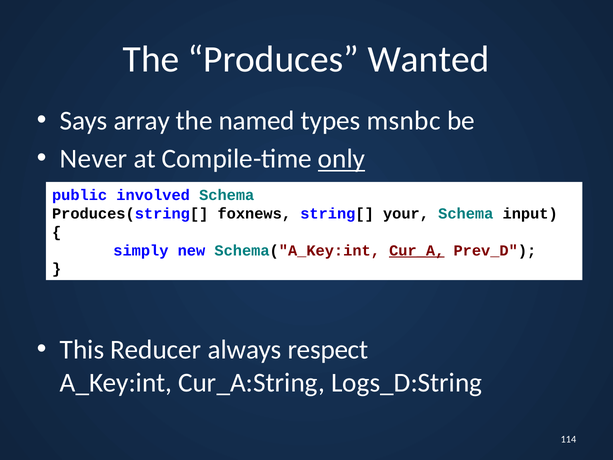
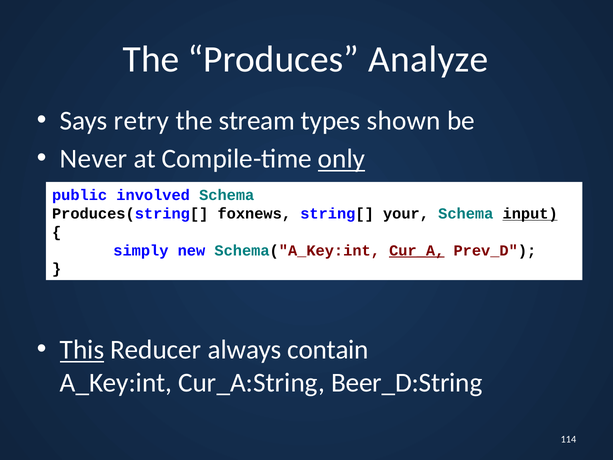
Wanted: Wanted -> Analyze
array: array -> retry
named: named -> stream
msnbc: msnbc -> shown
input underline: none -> present
This underline: none -> present
respect: respect -> contain
Logs_D:String: Logs_D:String -> Beer_D:String
